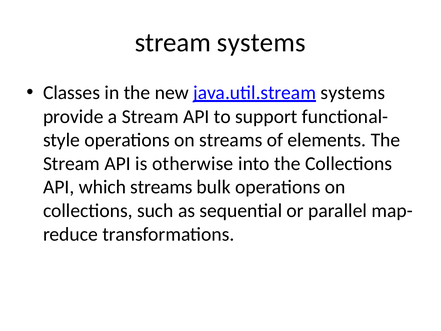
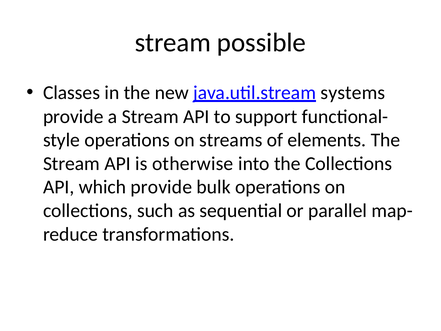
stream systems: systems -> possible
which streams: streams -> provide
